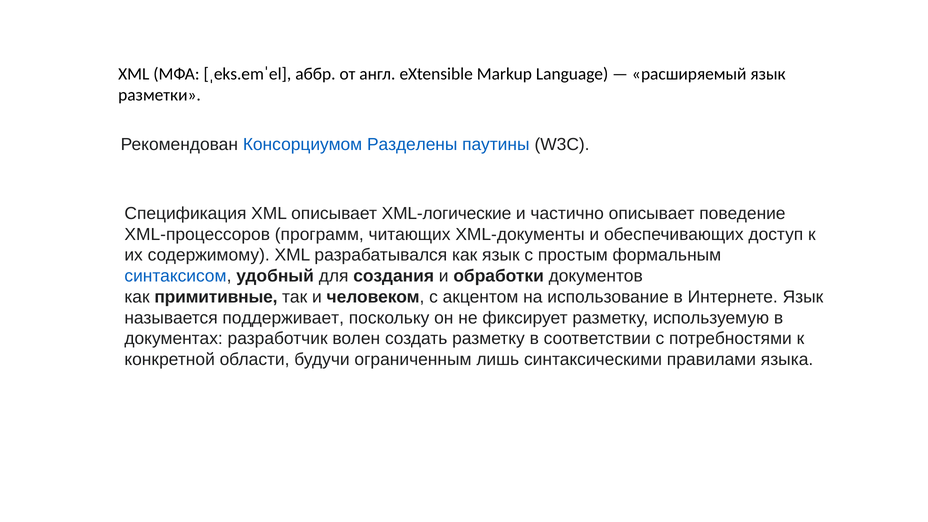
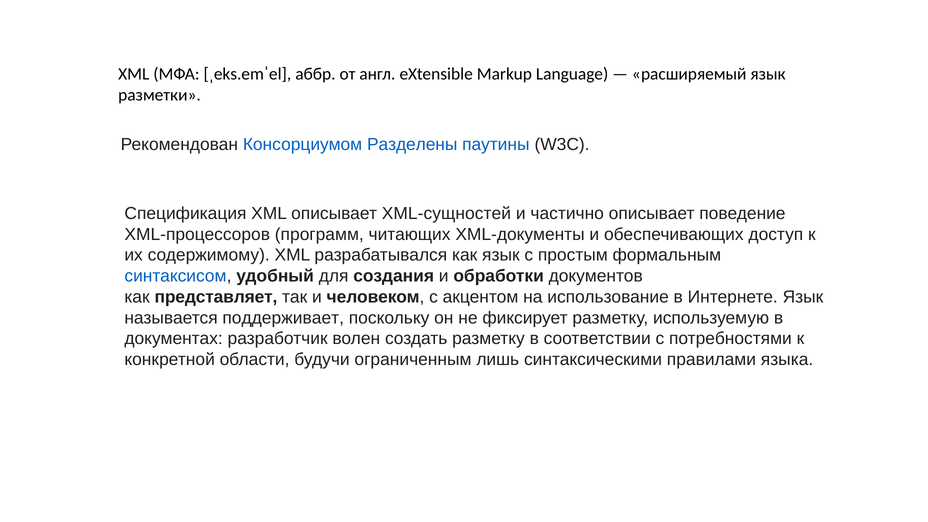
XML-логические: XML-логические -> XML-сущностей
примитивные: примитивные -> представляет
